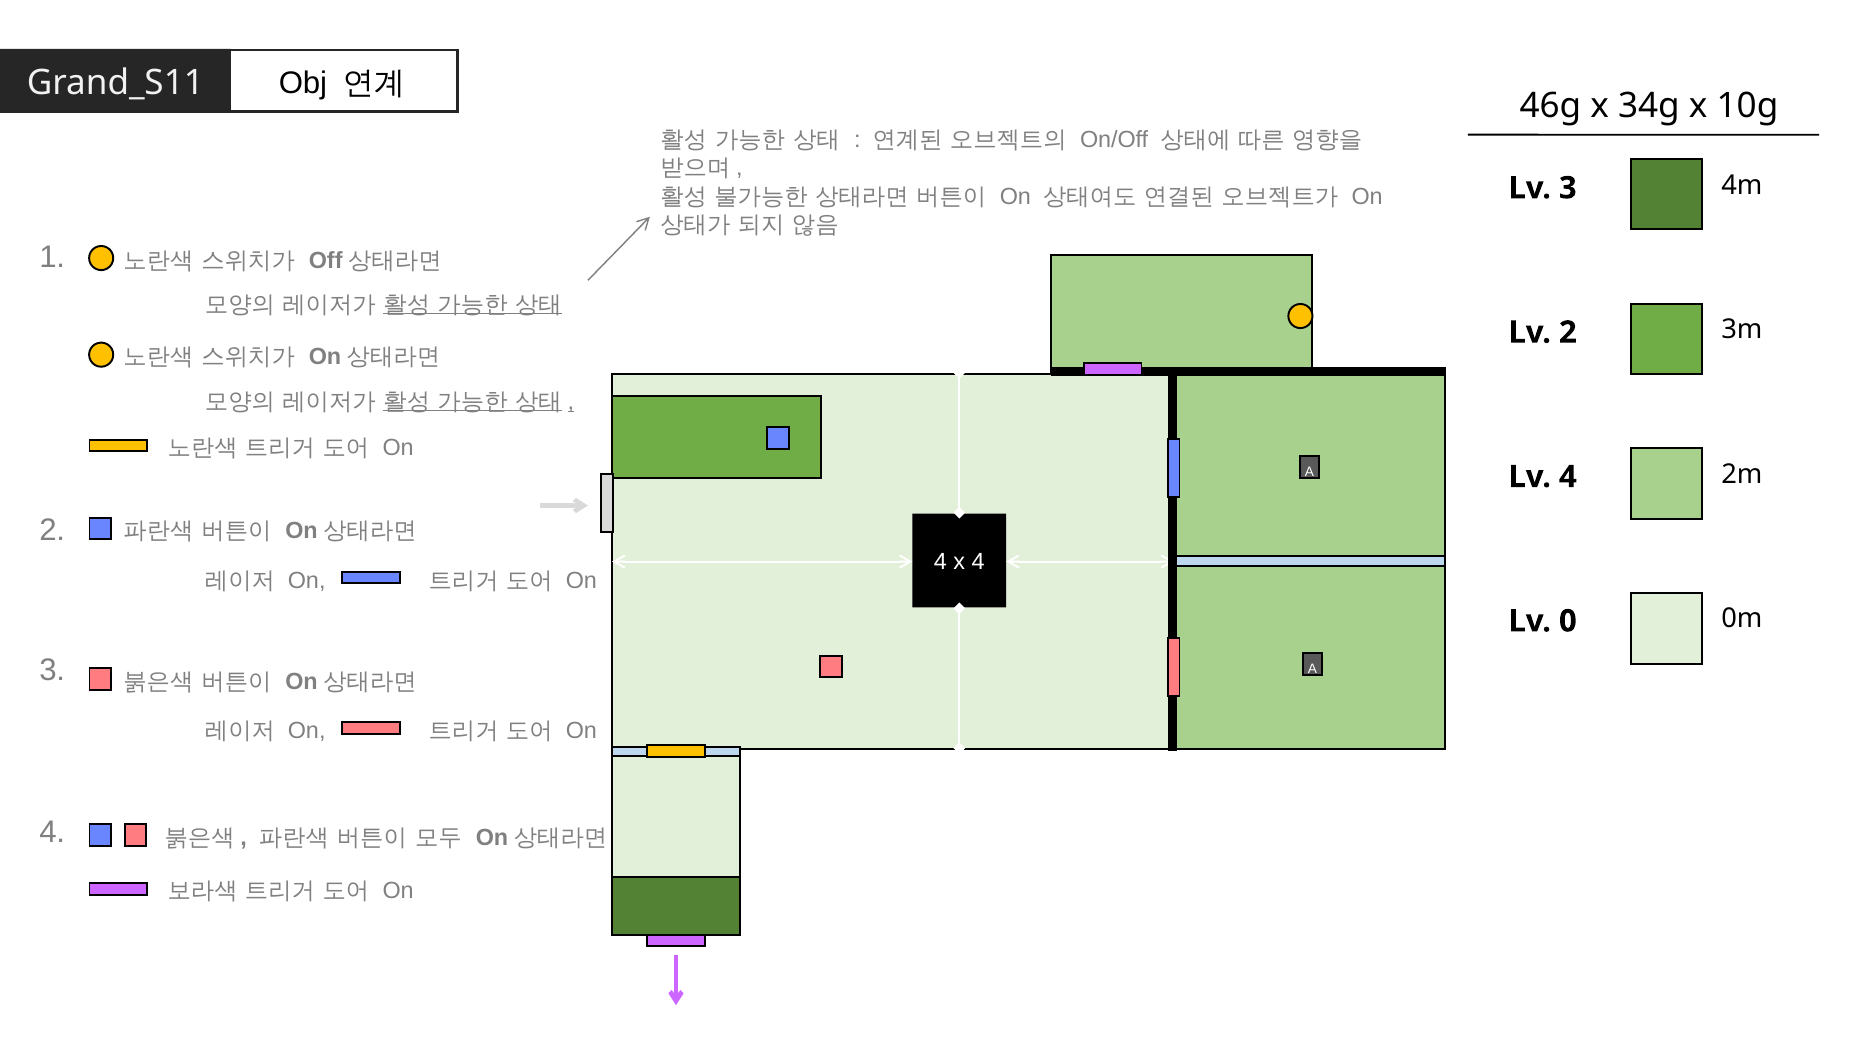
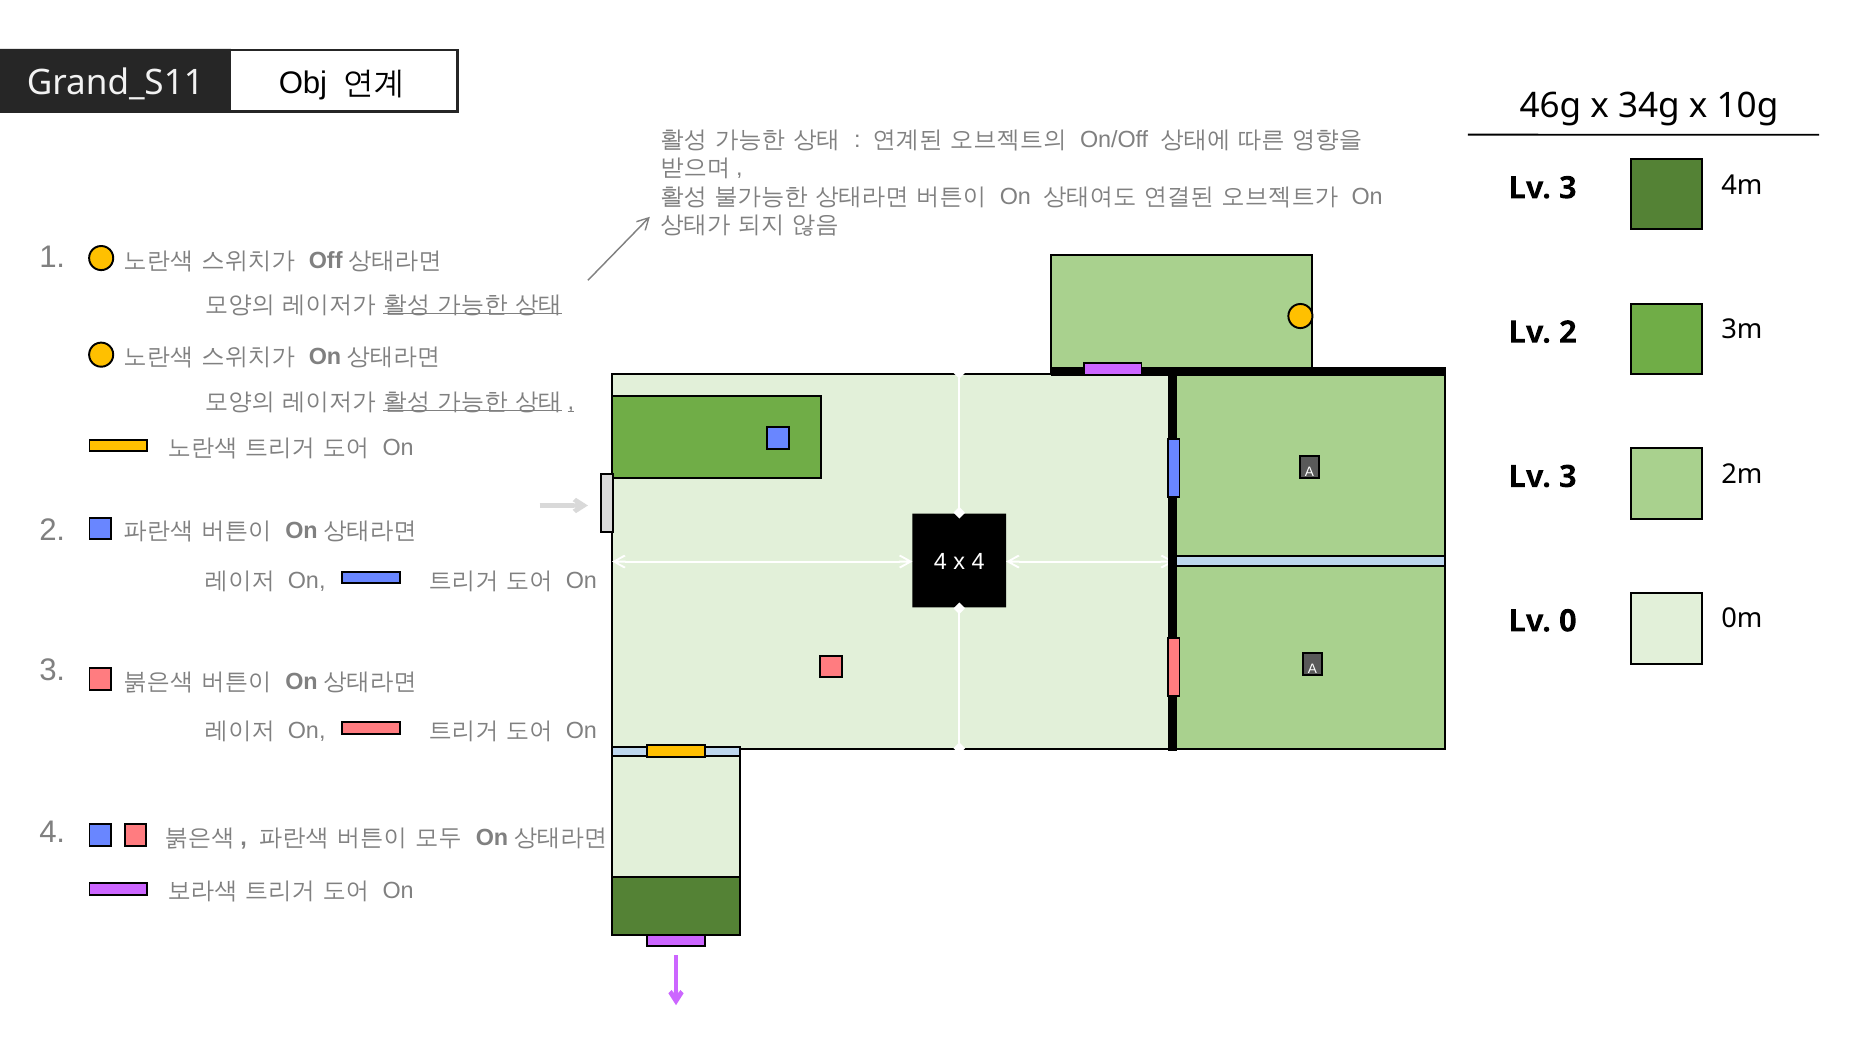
4 at (1568, 477): 4 -> 3
